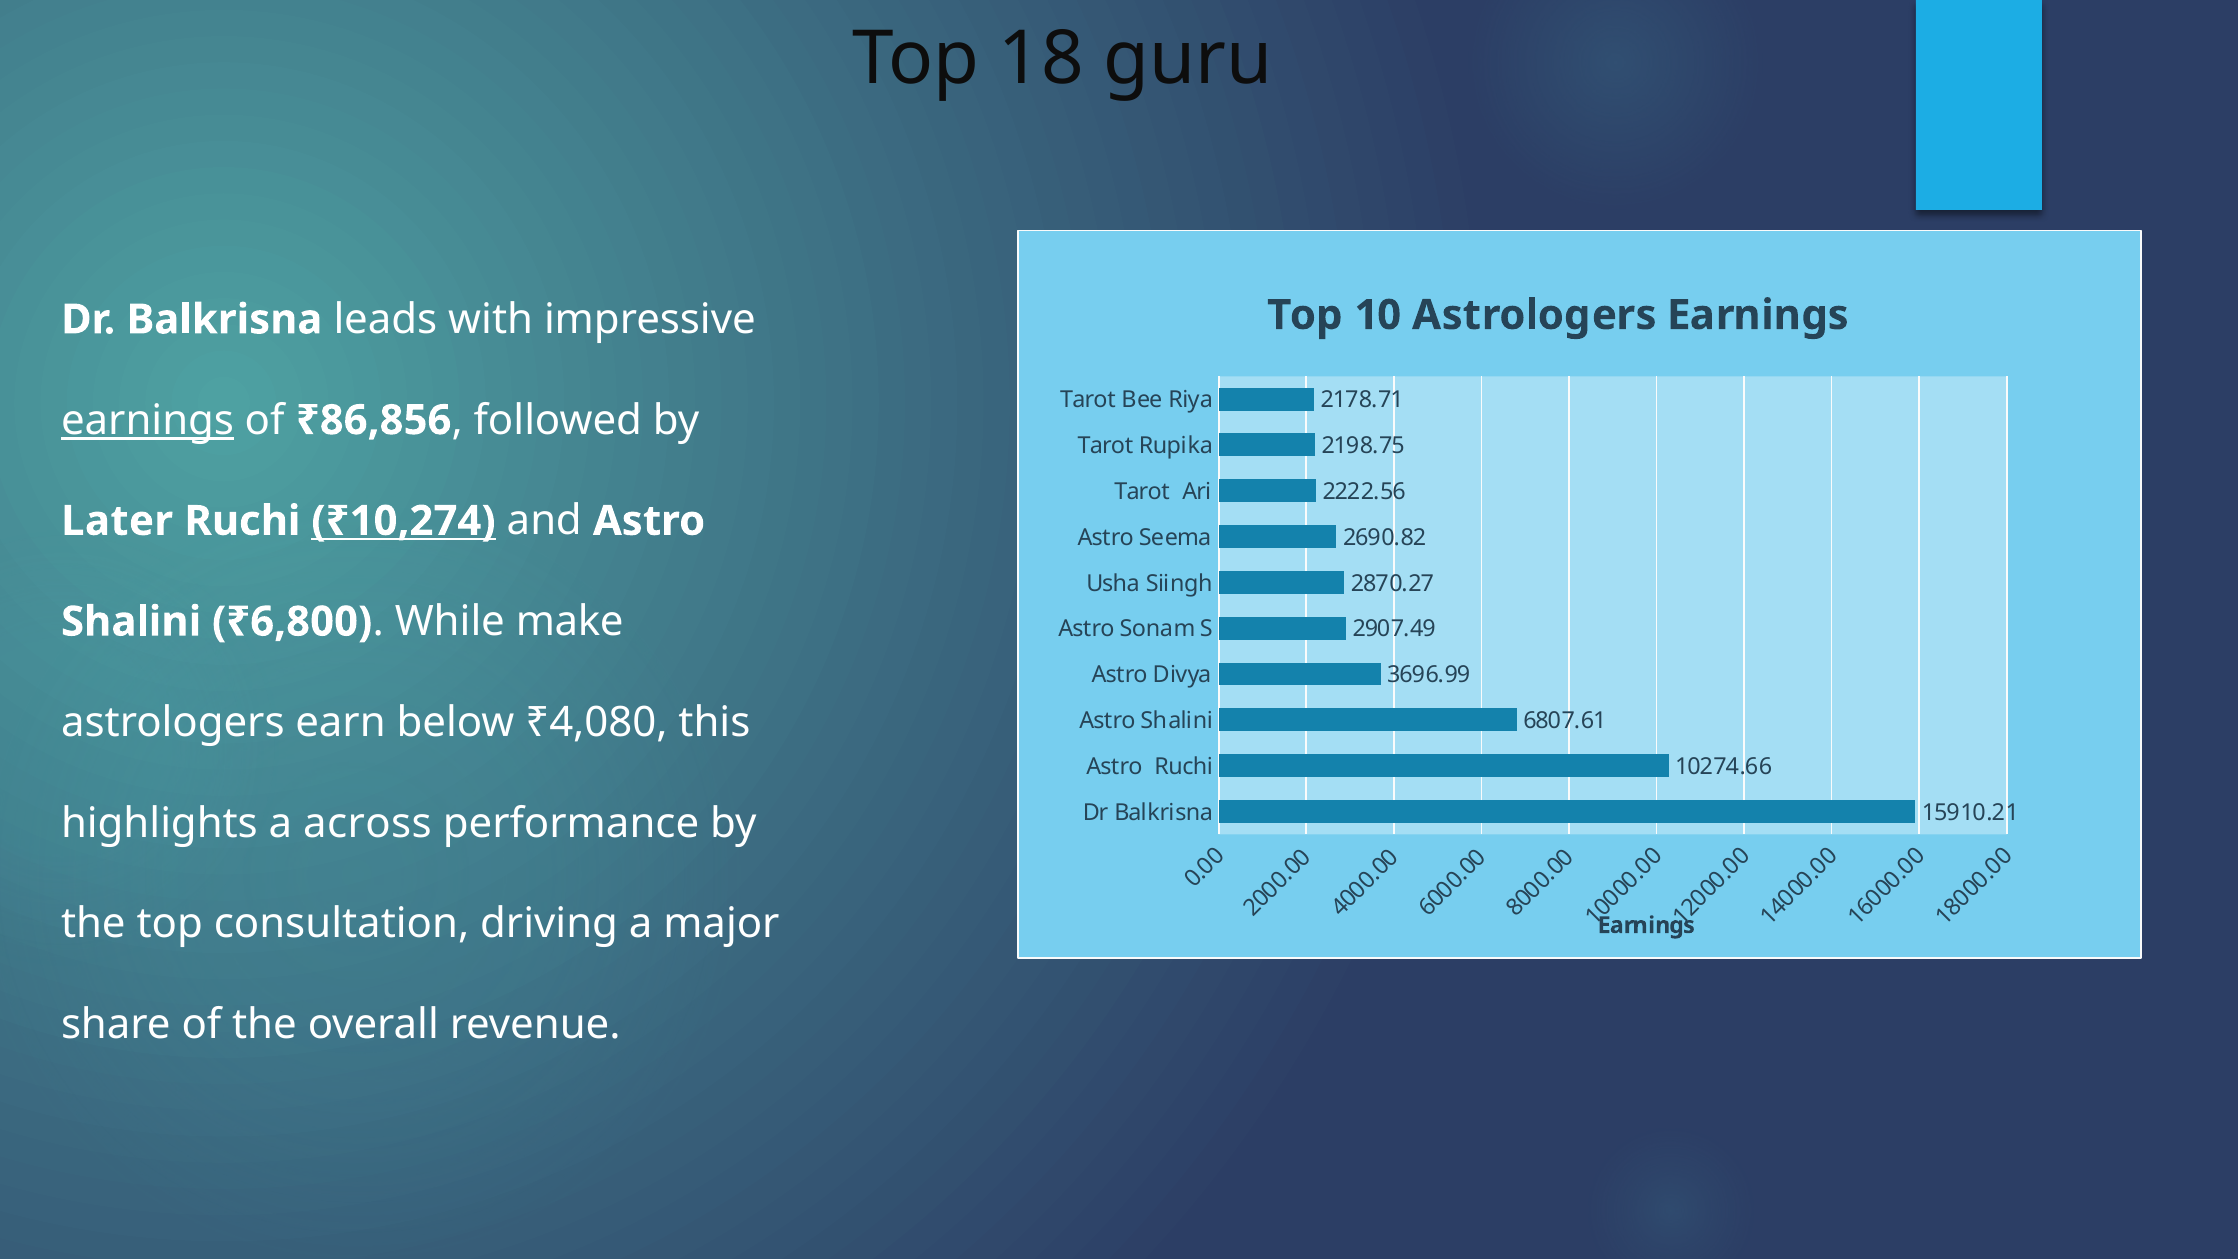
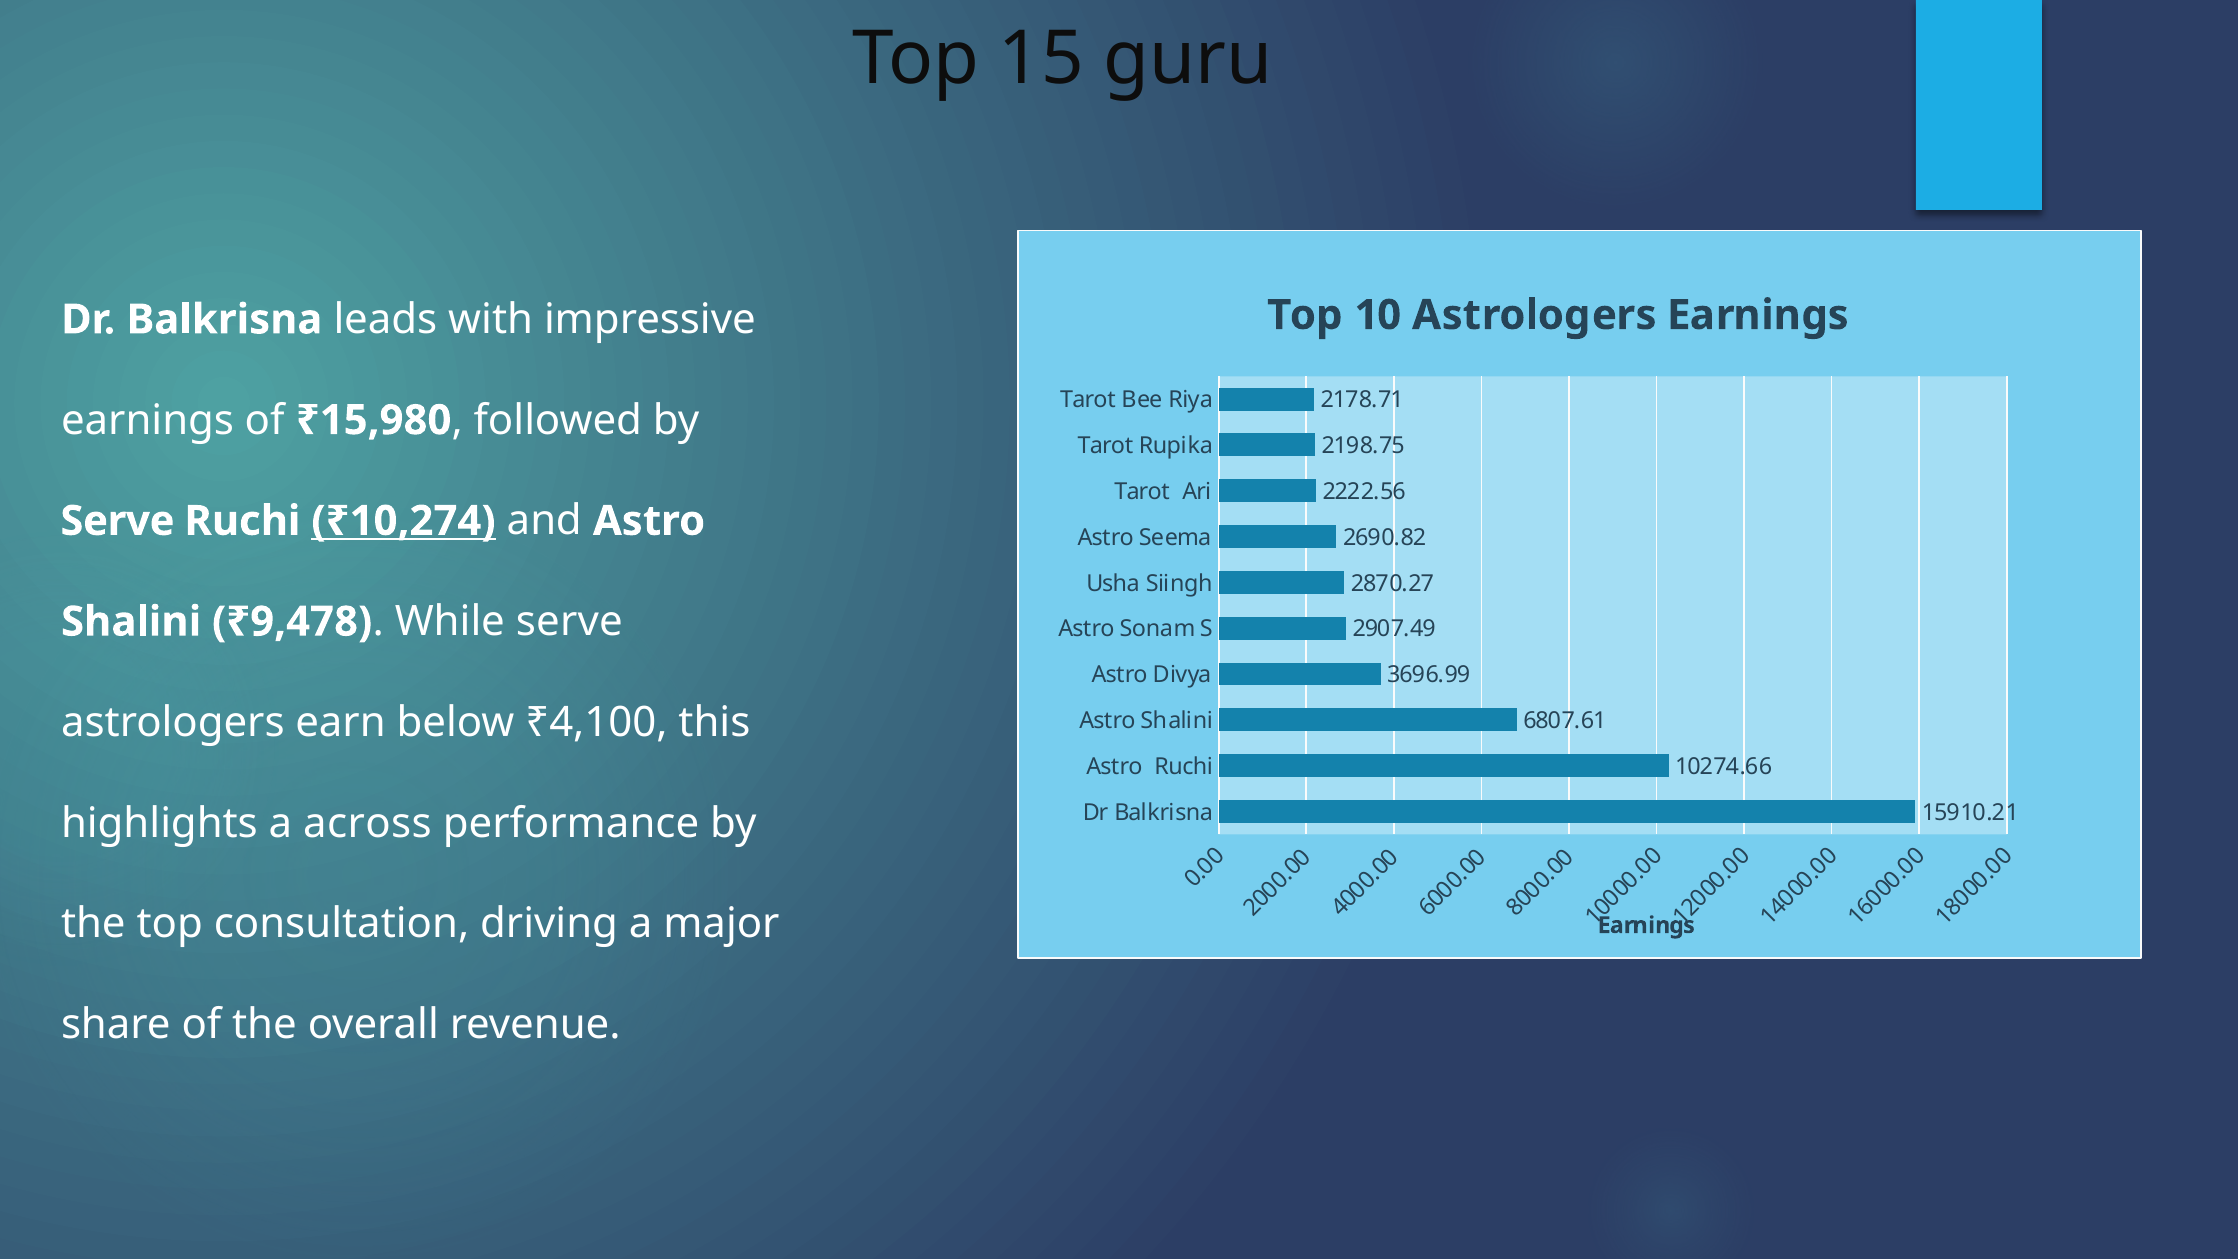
18: 18 -> 15
earnings at (148, 420) underline: present -> none
₹86,856: ₹86,856 -> ₹15,980
Later at (117, 521): Later -> Serve
₹6,800: ₹6,800 -> ₹9,478
While make: make -> serve
₹4,080: ₹4,080 -> ₹4,100
